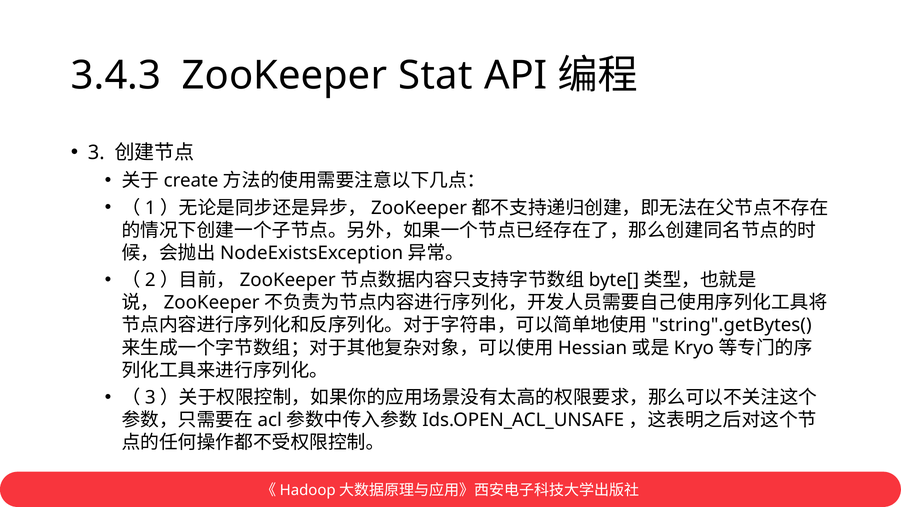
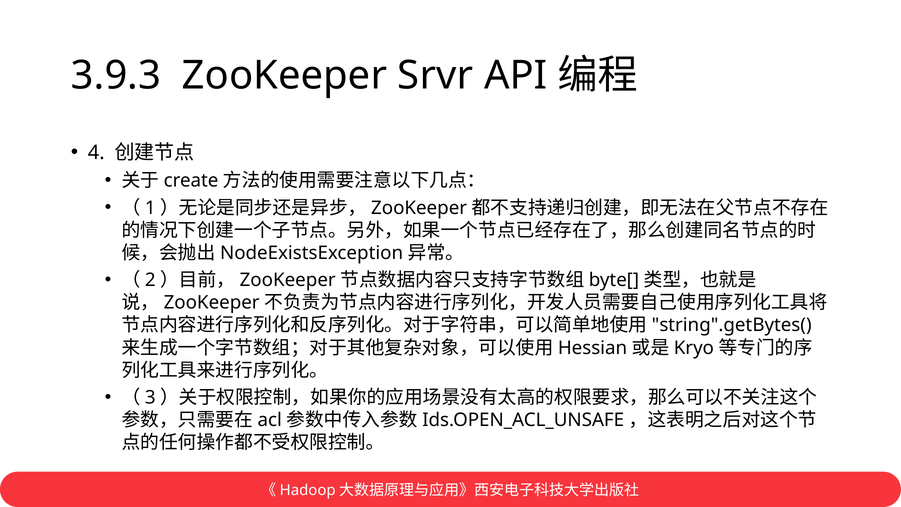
3.4.3: 3.4.3 -> 3.9.3
Stat: Stat -> Srvr
3: 3 -> 4
